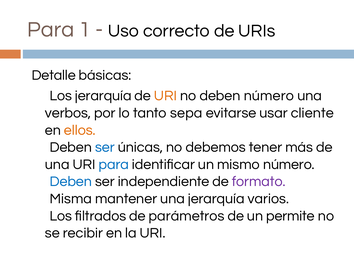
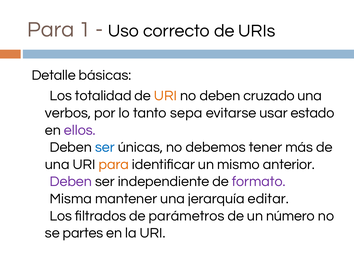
Los jerarquía: jerarquía -> totalidad
deben número: número -> cruzado
cliente: cliente -> estado
ellos colour: orange -> purple
para at (114, 164) colour: blue -> orange
mismo número: número -> anterior
Deben at (71, 181) colour: blue -> purple
varios: varios -> editar
permite: permite -> número
recibir: recibir -> partes
